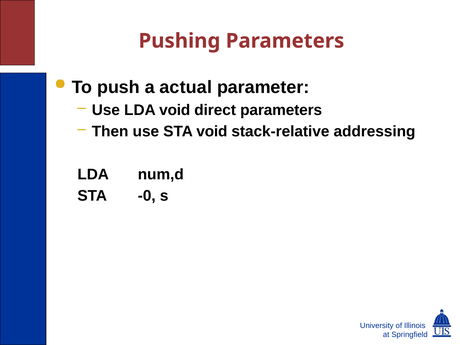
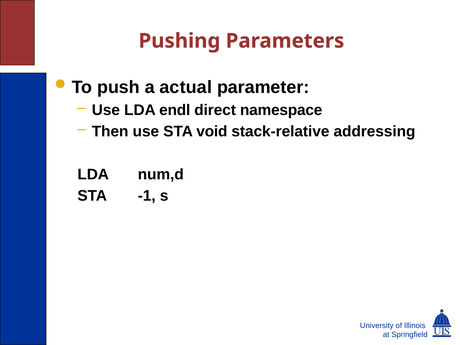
LDA void: void -> endl
direct parameters: parameters -> namespace
-0: -0 -> -1
